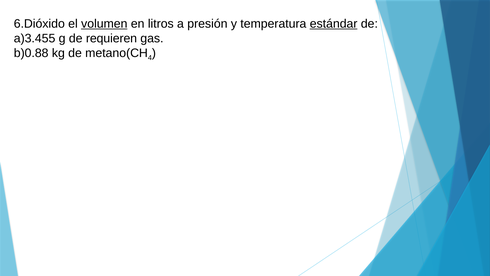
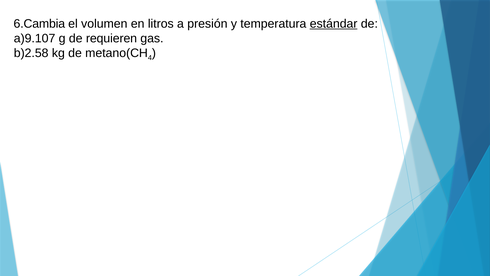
6.Dióxido: 6.Dióxido -> 6.Cambia
volumen underline: present -> none
a)3.455: a)3.455 -> a)9.107
b)0.88: b)0.88 -> b)2.58
